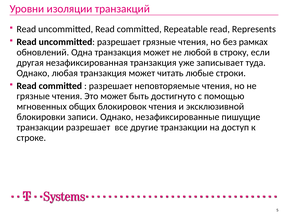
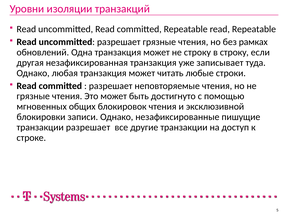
read Represents: Represents -> Repeatable
не любой: любой -> строку
